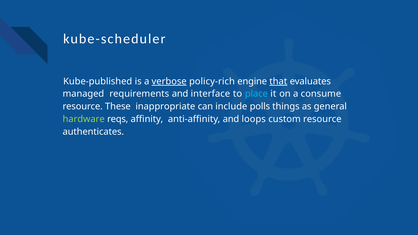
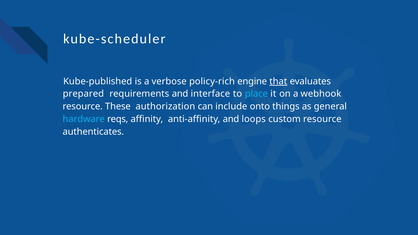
verbose underline: present -> none
managed: managed -> prepared
consume: consume -> webhook
inappropriate: inappropriate -> authorization
polls: polls -> onto
hardware colour: light green -> light blue
